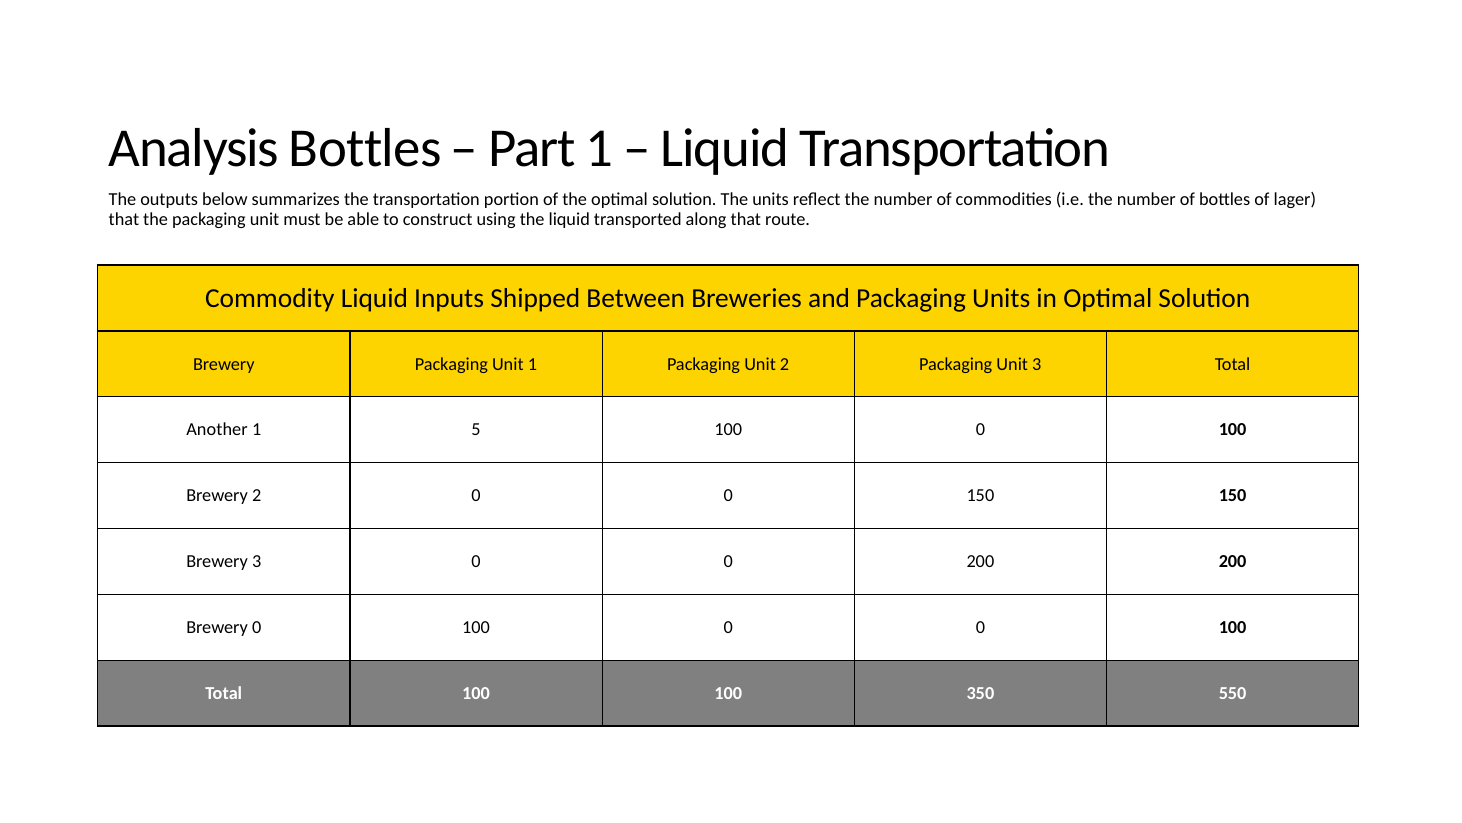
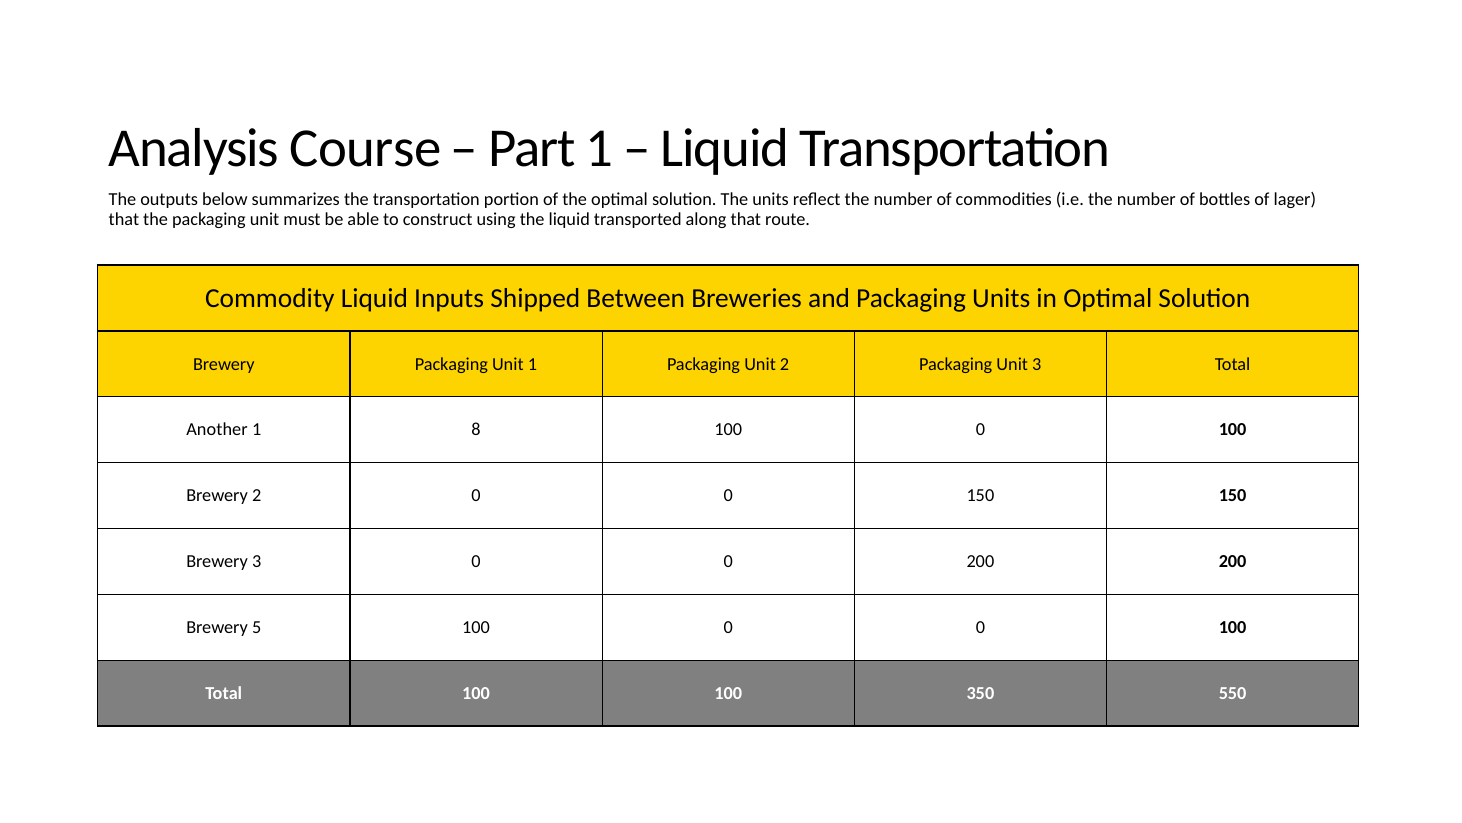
Analysis Bottles: Bottles -> Course
5: 5 -> 8
Brewery 0: 0 -> 5
